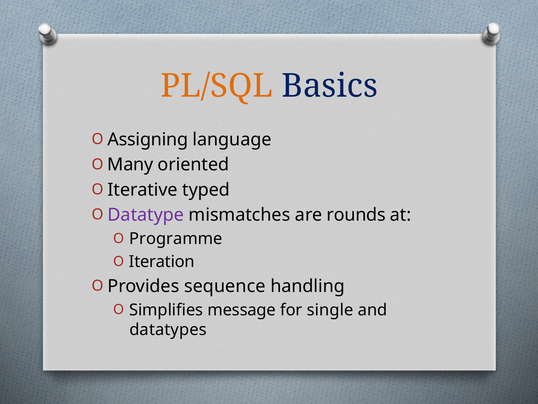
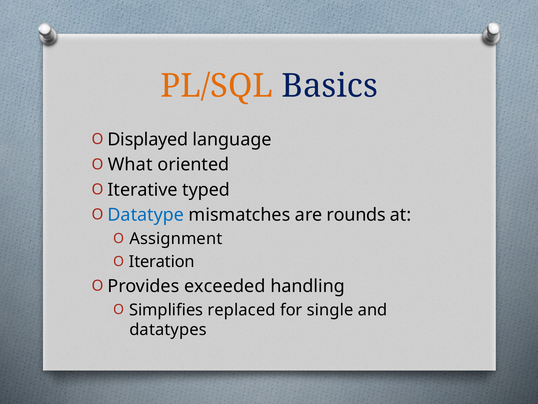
Assigning: Assigning -> Displayed
Many: Many -> What
Datatype colour: purple -> blue
Programme: Programme -> Assignment
sequence: sequence -> exceeded
message: message -> replaced
